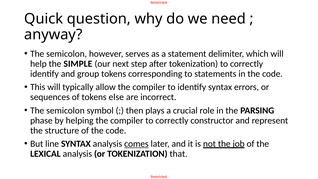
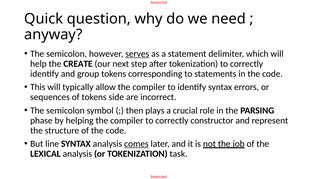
serves underline: none -> present
SIMPLE: SIMPLE -> CREATE
else: else -> side
that: that -> task
